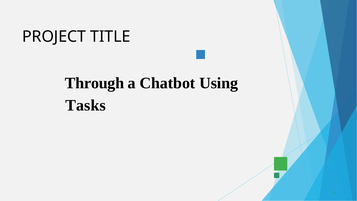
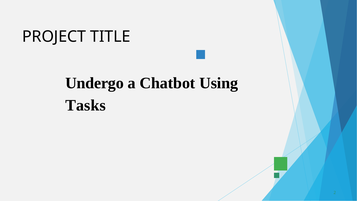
Through: Through -> Undergo
